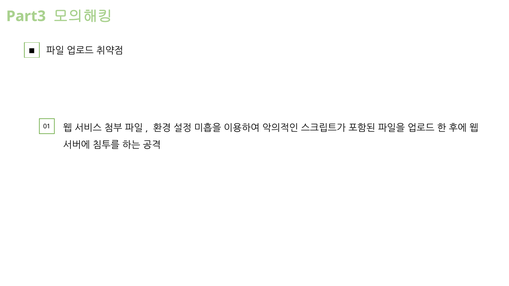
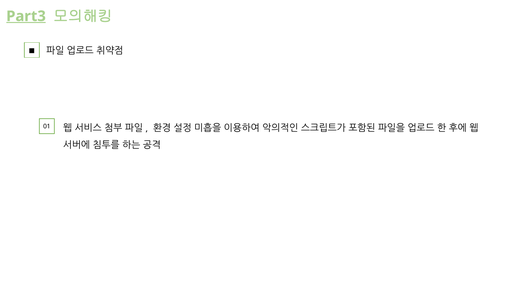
Part3 underline: none -> present
